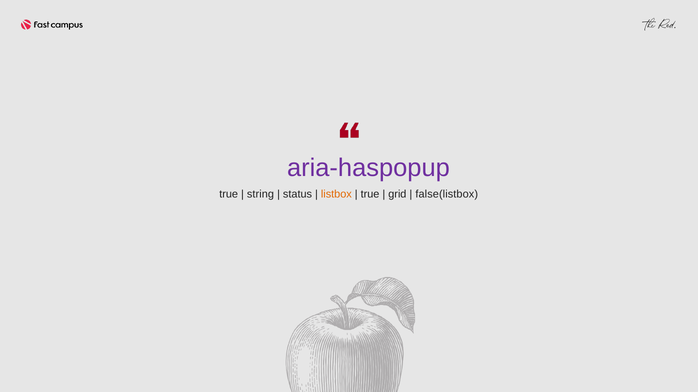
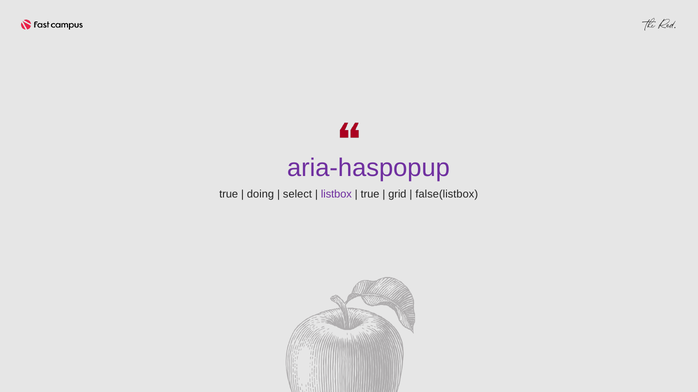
string: string -> doing
status: status -> select
listbox colour: orange -> purple
